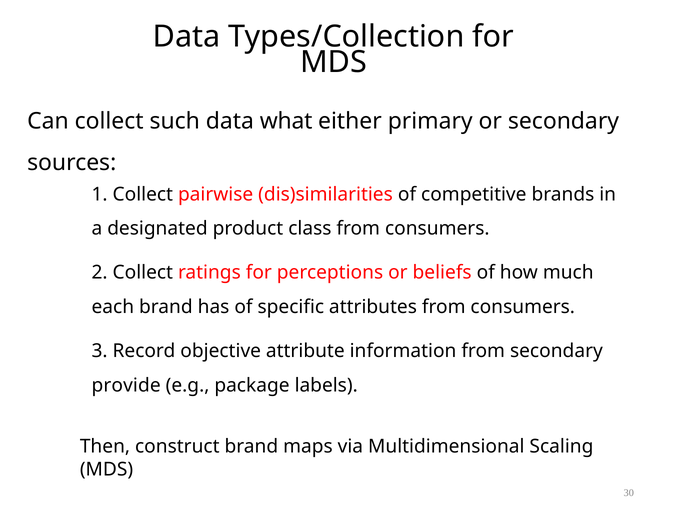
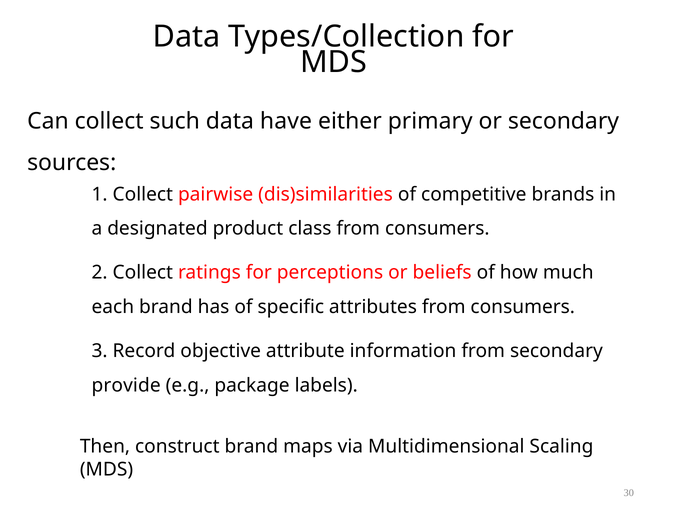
what: what -> have
